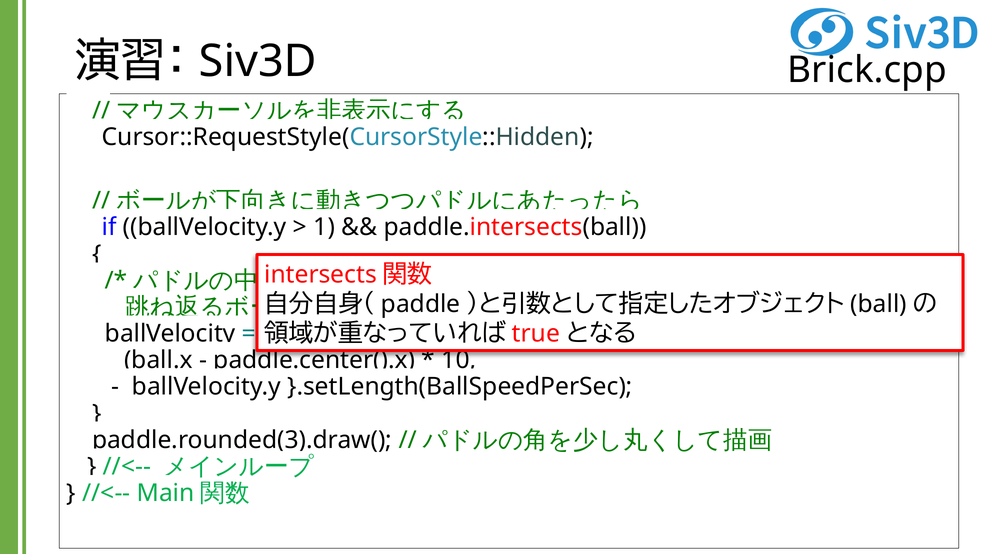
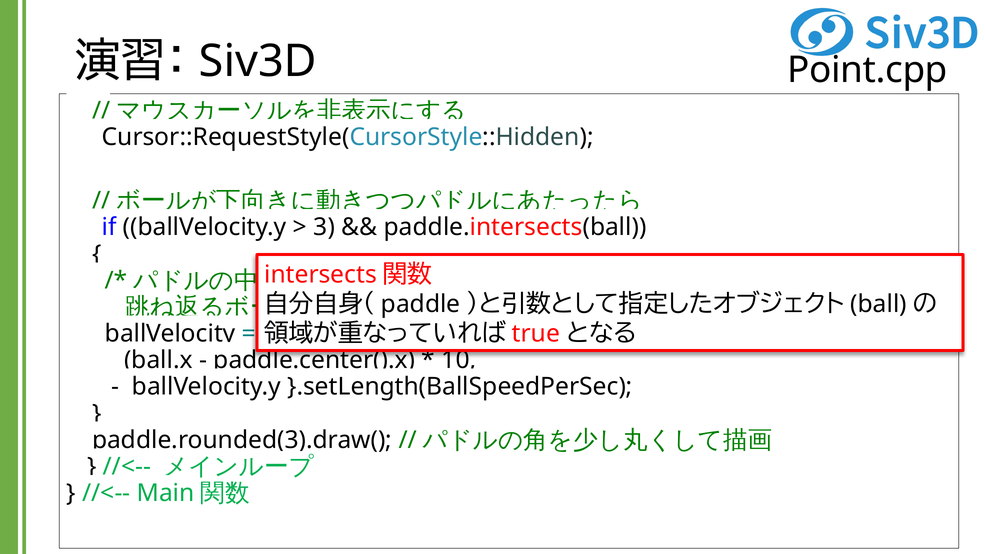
Brick.cpp: Brick.cpp -> Point.cpp
1: 1 -> 3
